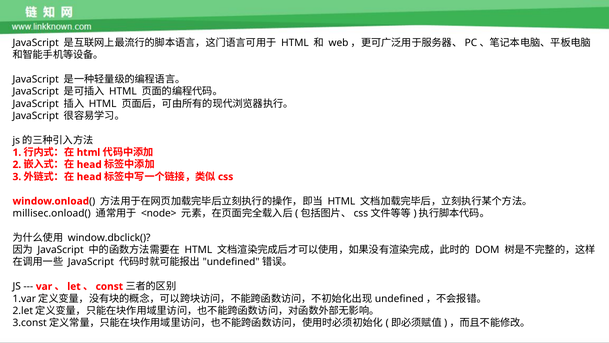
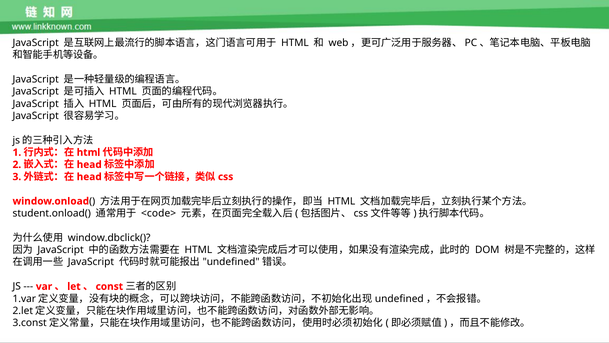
millisec.onload(: millisec.onload( -> student.onload(
<node>: <node> -> <code>
